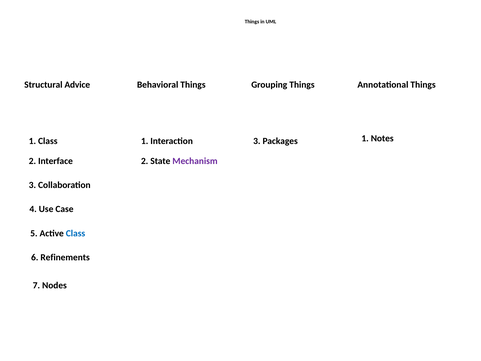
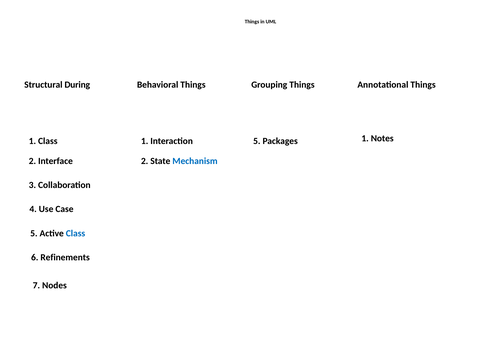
Advice: Advice -> During
Interaction 3: 3 -> 5
Mechanism colour: purple -> blue
